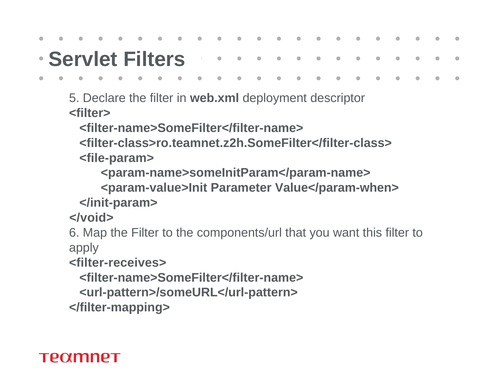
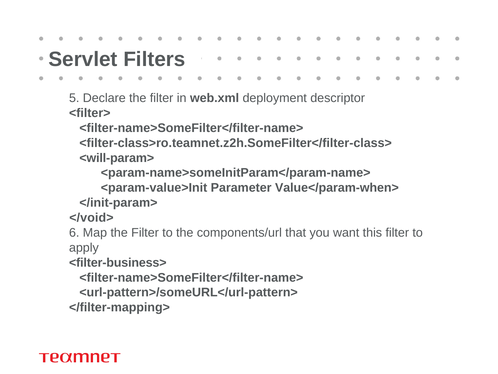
<file-param>: <file-param> -> <will-param>
<filter-receives>: <filter-receives> -> <filter-business>
